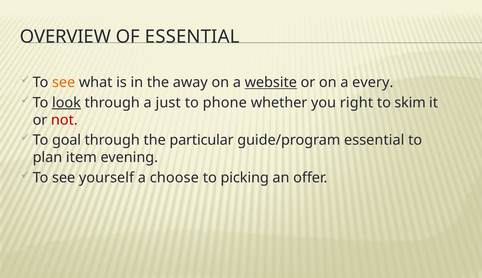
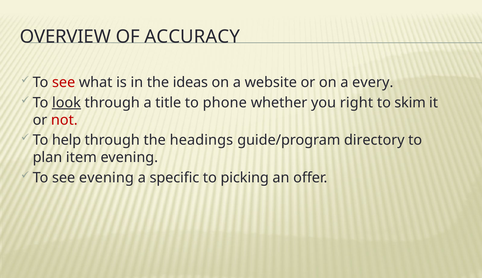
OF ESSENTIAL: ESSENTIAL -> ACCURACY
see at (64, 83) colour: orange -> red
away: away -> ideas
website underline: present -> none
just: just -> title
goal: goal -> help
particular: particular -> headings
guide/program essential: essential -> directory
see yourself: yourself -> evening
choose: choose -> specific
